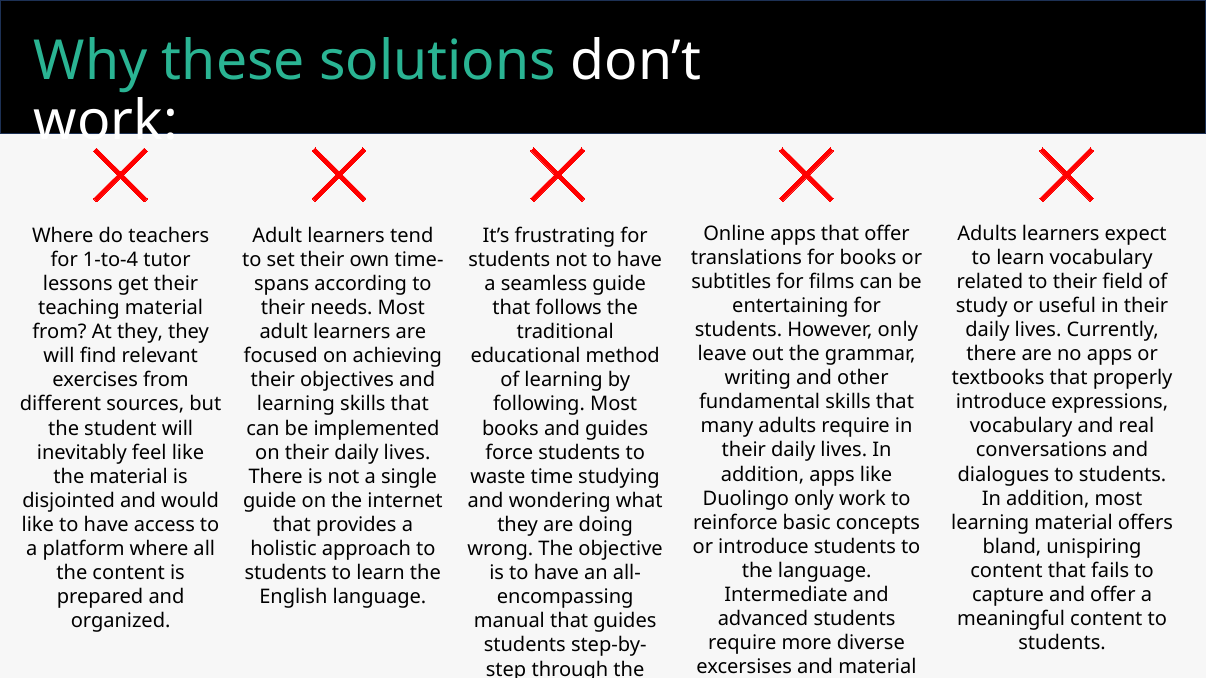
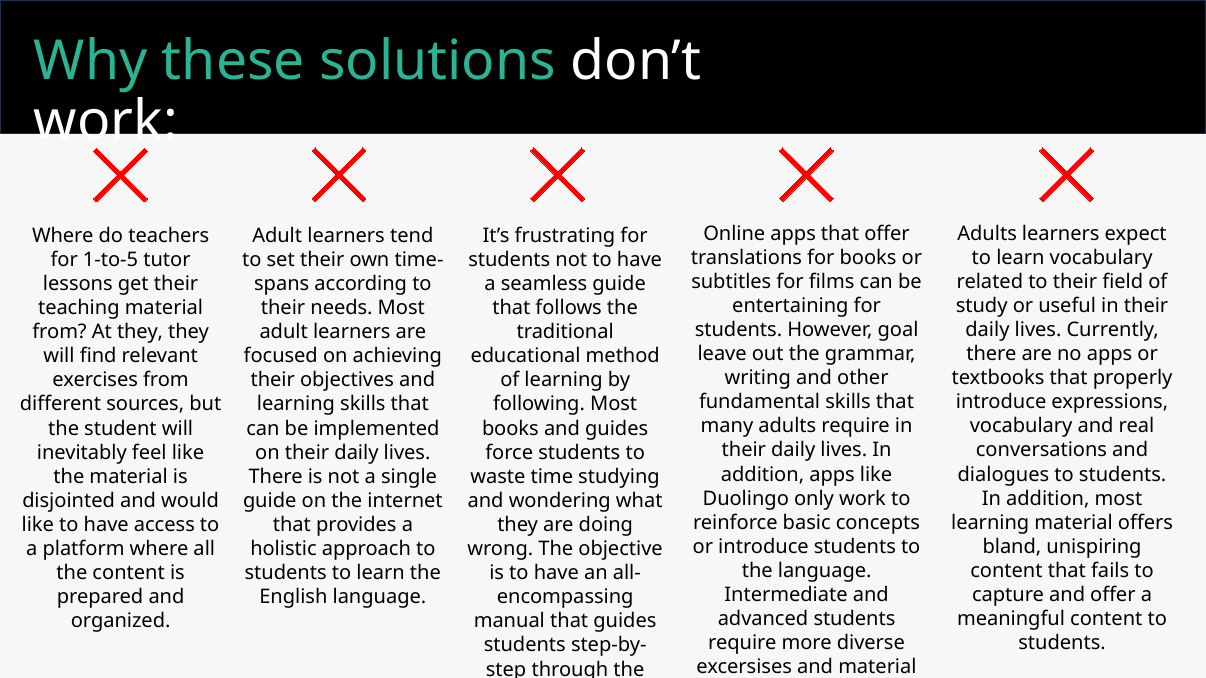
1-to-4: 1-to-4 -> 1-to-5
However only: only -> goal
